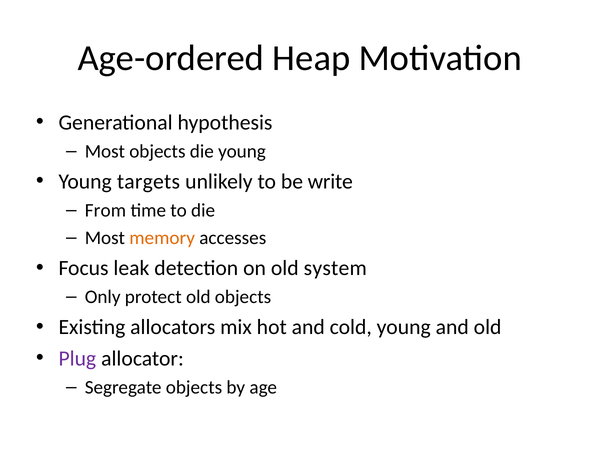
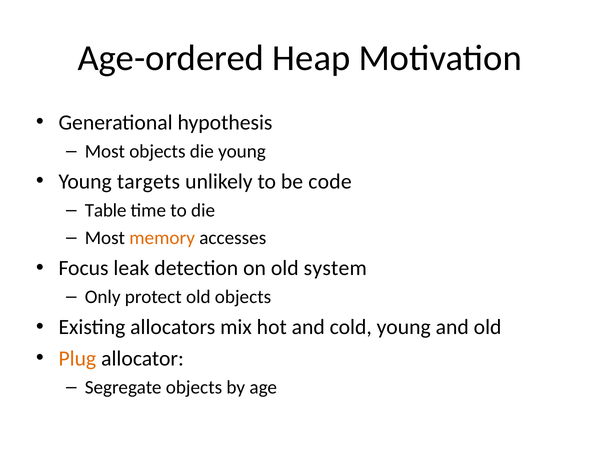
write: write -> code
From: From -> Table
Plug colour: purple -> orange
